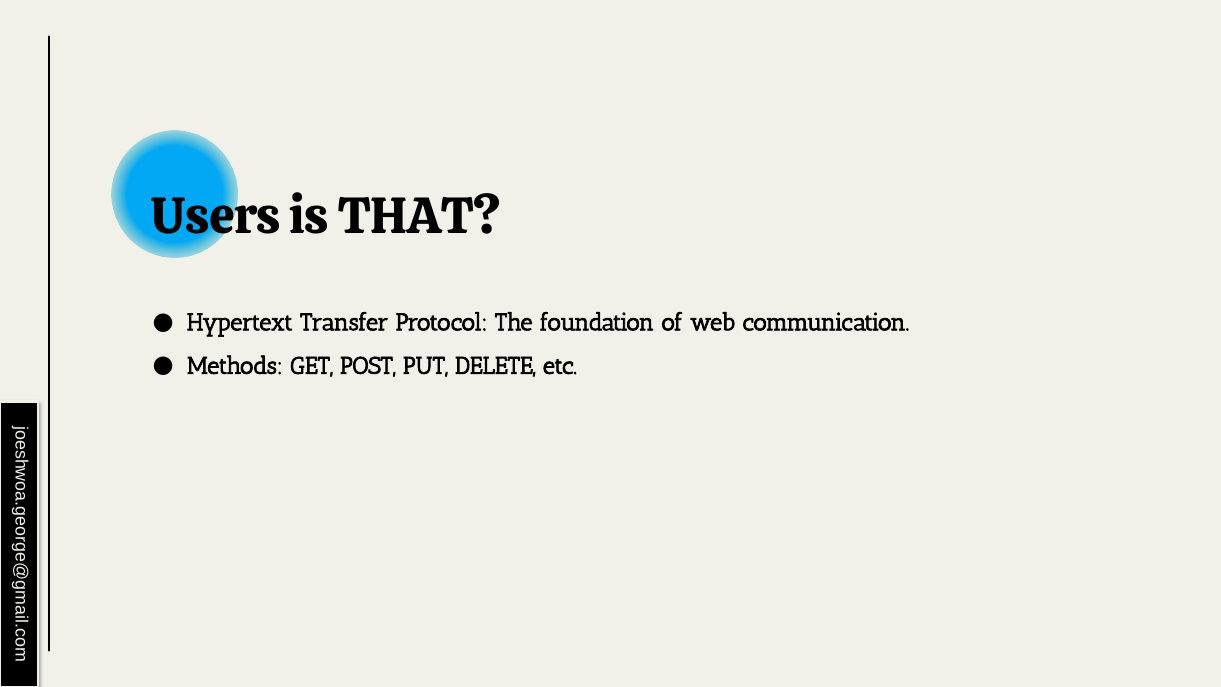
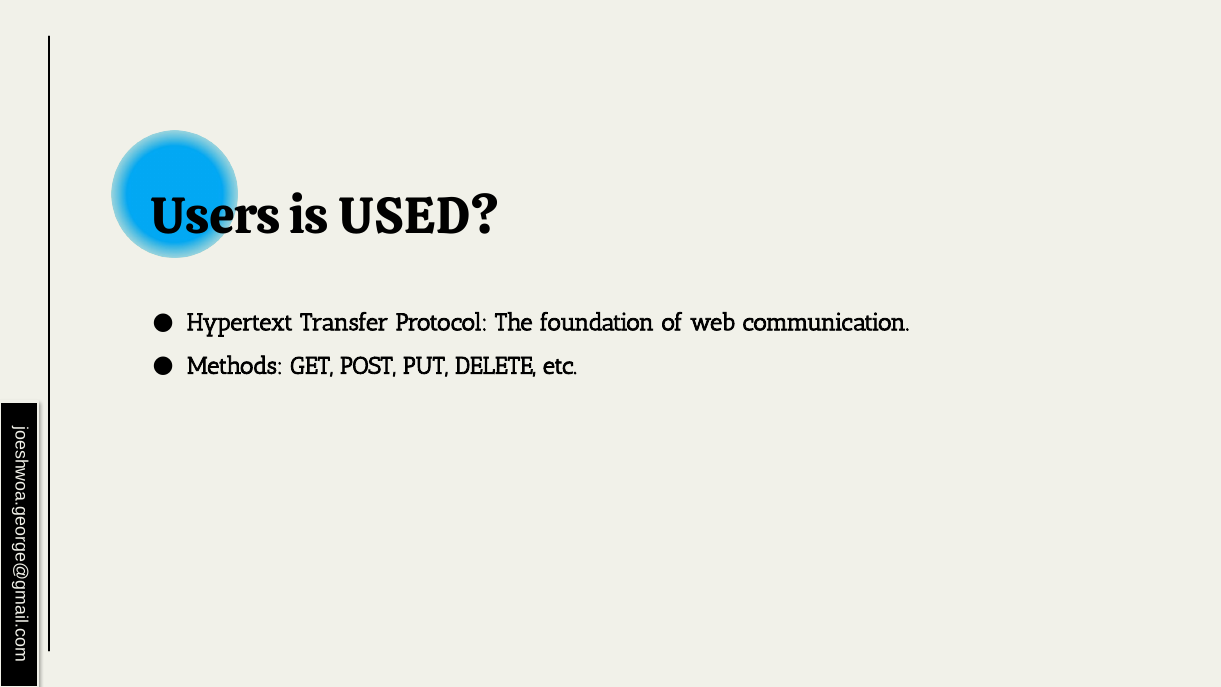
THAT: THAT -> USED
